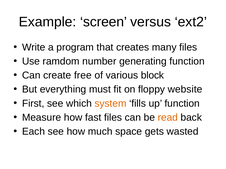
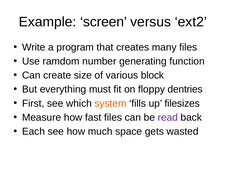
free: free -> size
website: website -> dentries
up function: function -> filesizes
read colour: orange -> purple
